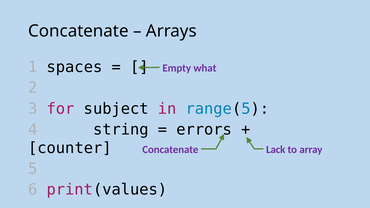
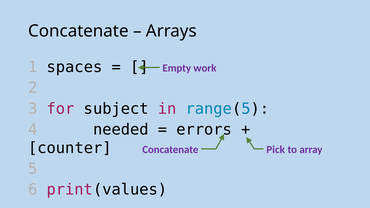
what: what -> work
string: string -> needed
Lack: Lack -> Pick
